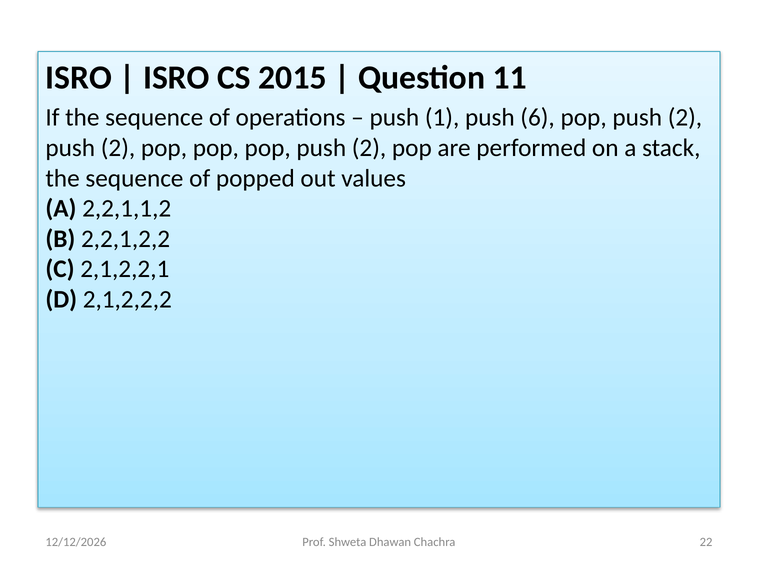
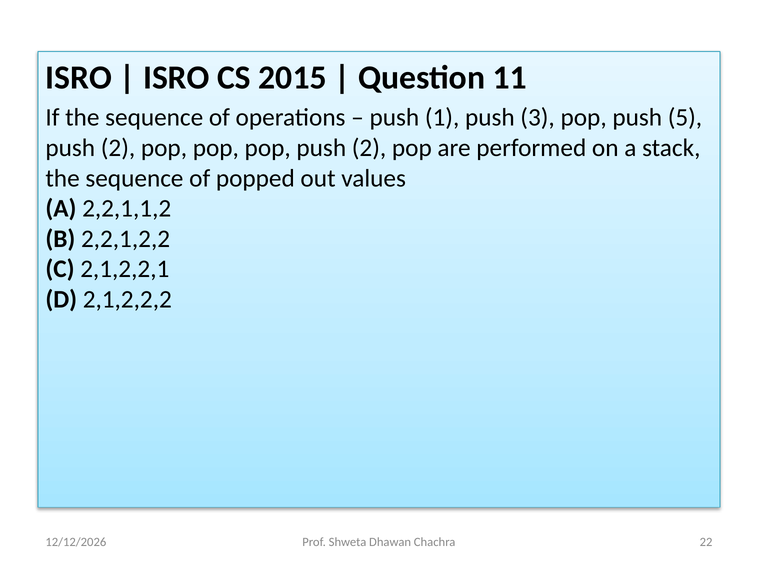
6: 6 -> 3
2 at (685, 118): 2 -> 5
